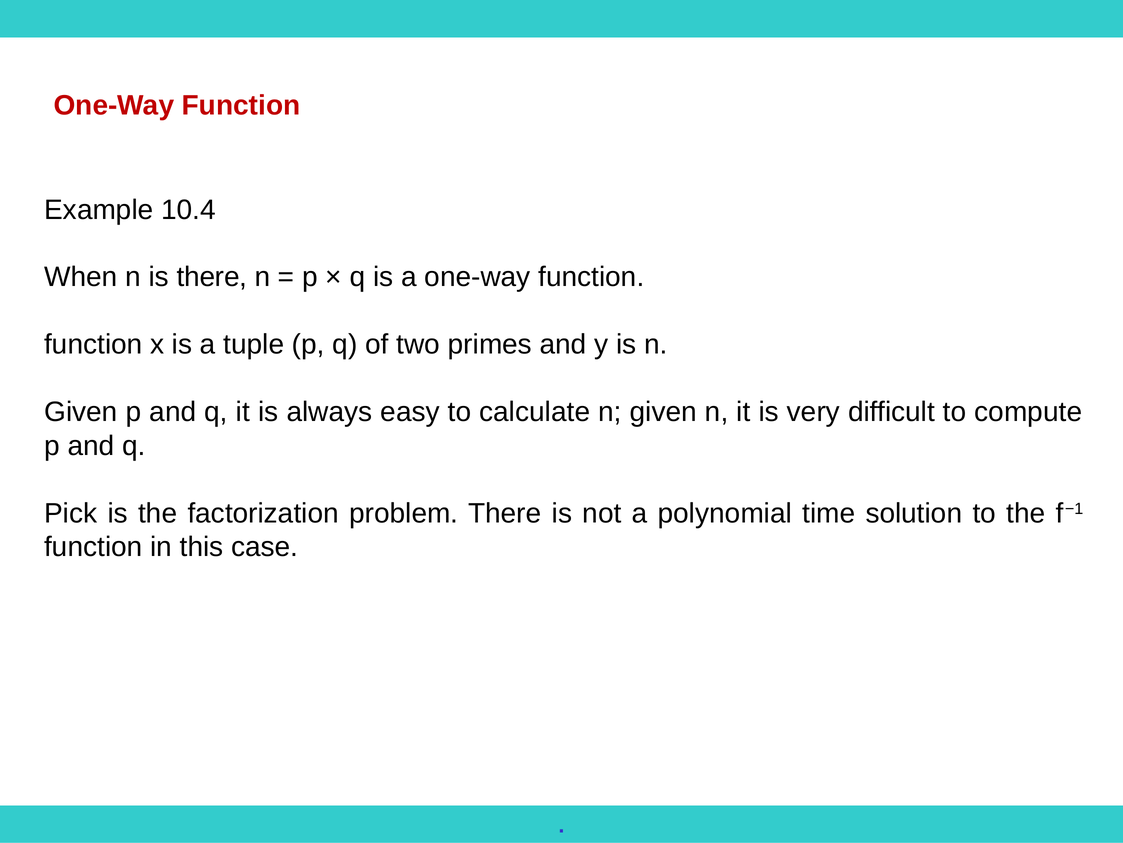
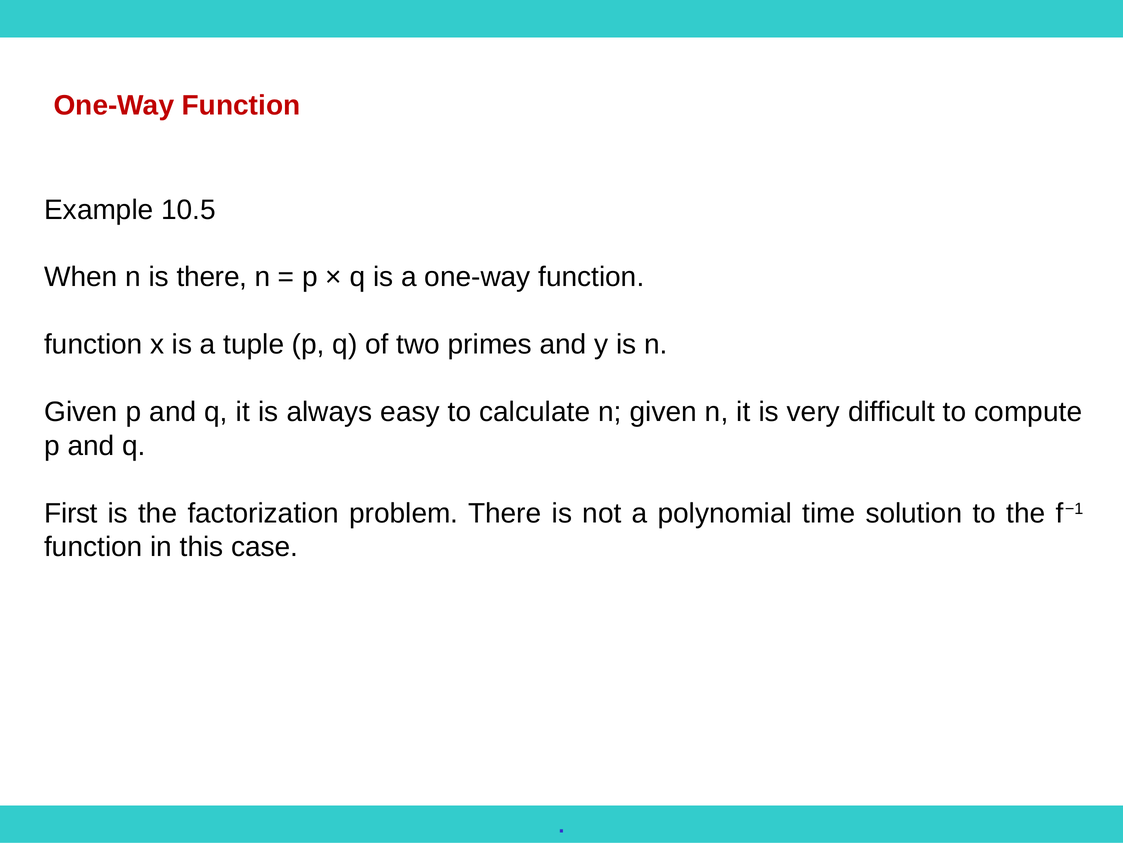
10.4: 10.4 -> 10.5
Pick: Pick -> First
